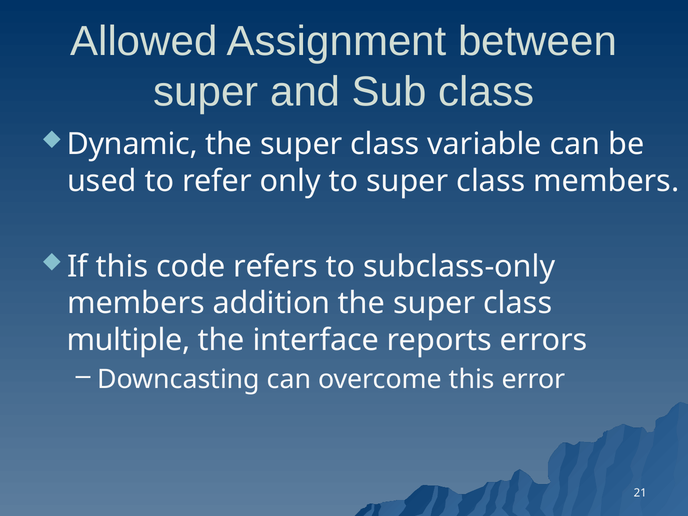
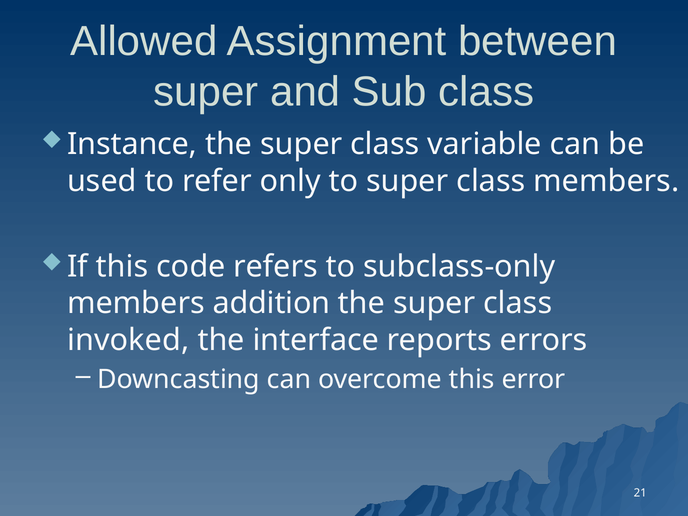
Dynamic: Dynamic -> Instance
multiple: multiple -> invoked
